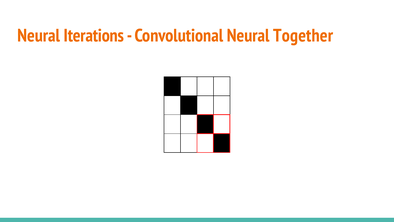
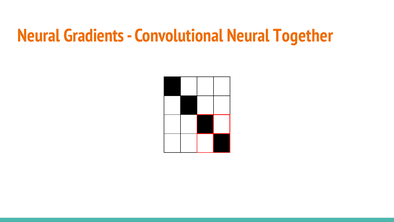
Iterations: Iterations -> Gradients
